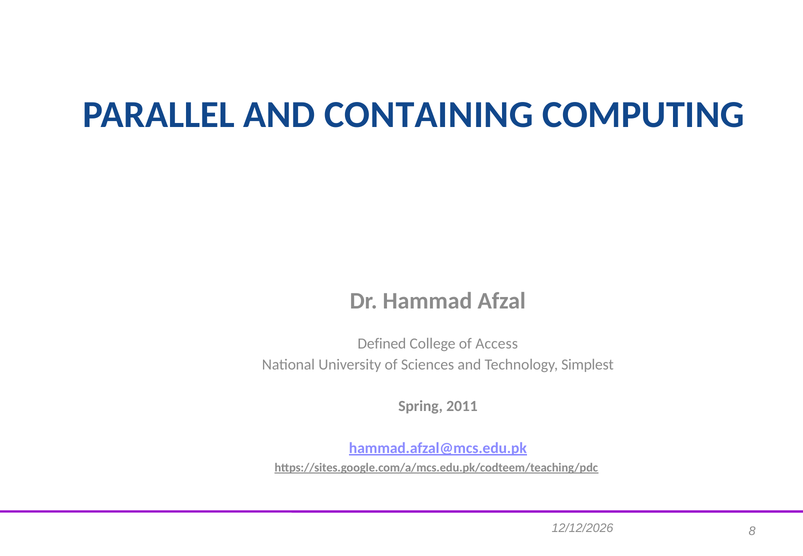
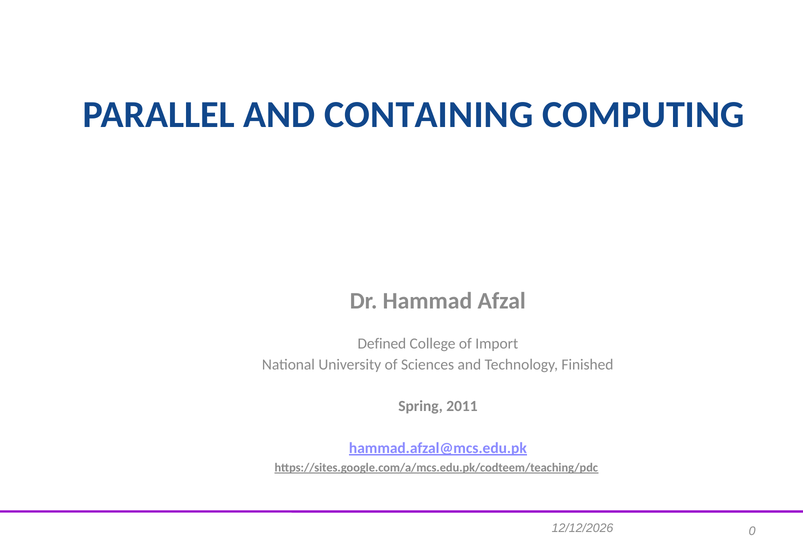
Access: Access -> Import
Simplest: Simplest -> Finished
8: 8 -> 0
